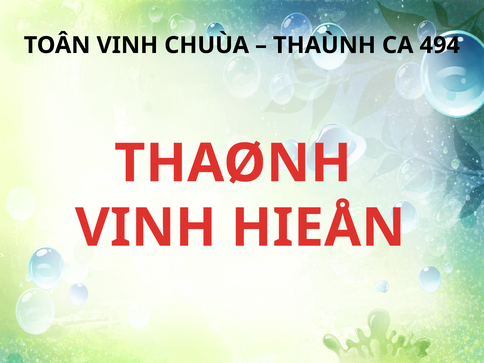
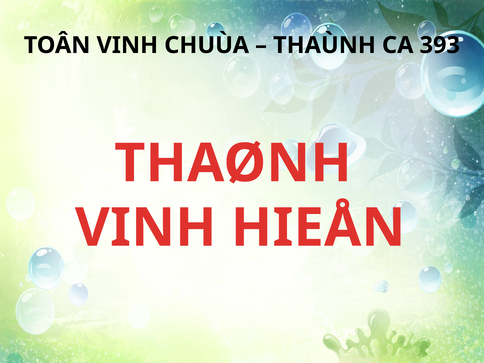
494: 494 -> 393
